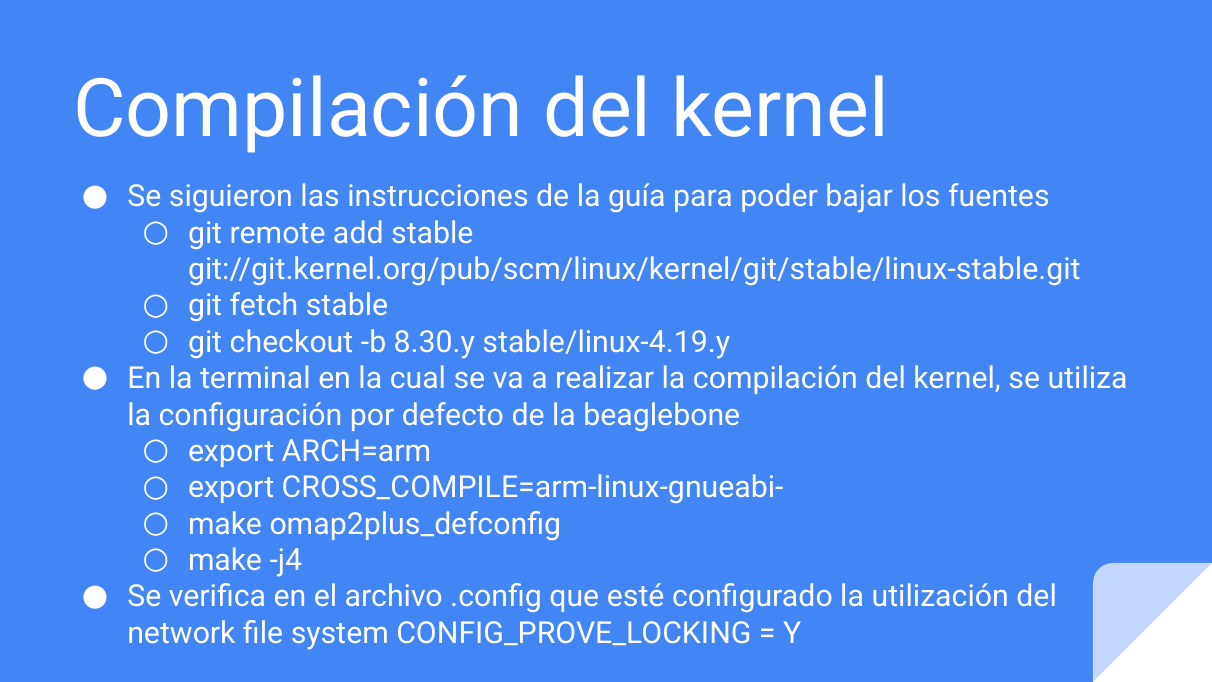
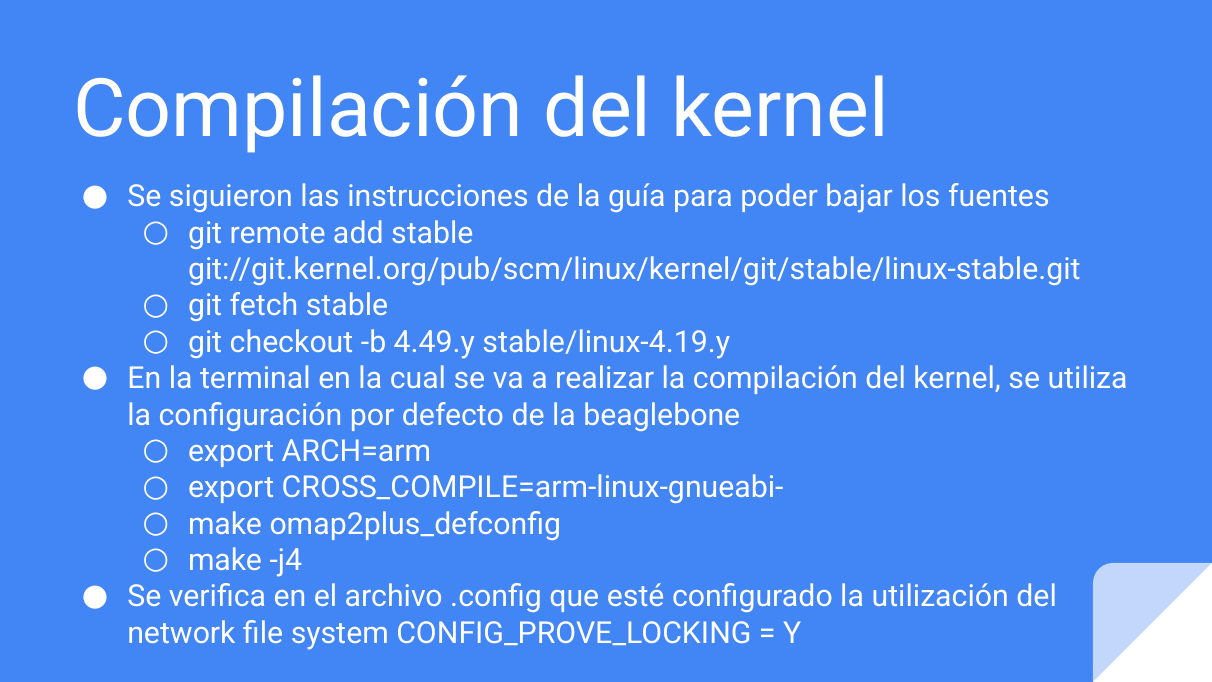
8.30.y: 8.30.y -> 4.49.y
